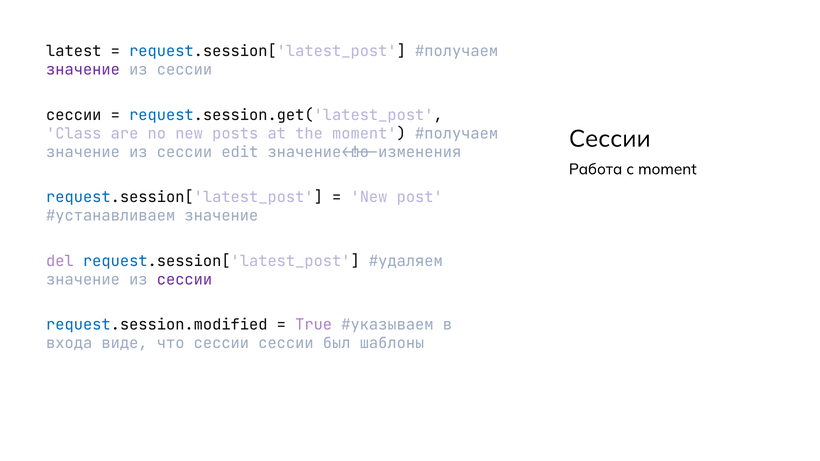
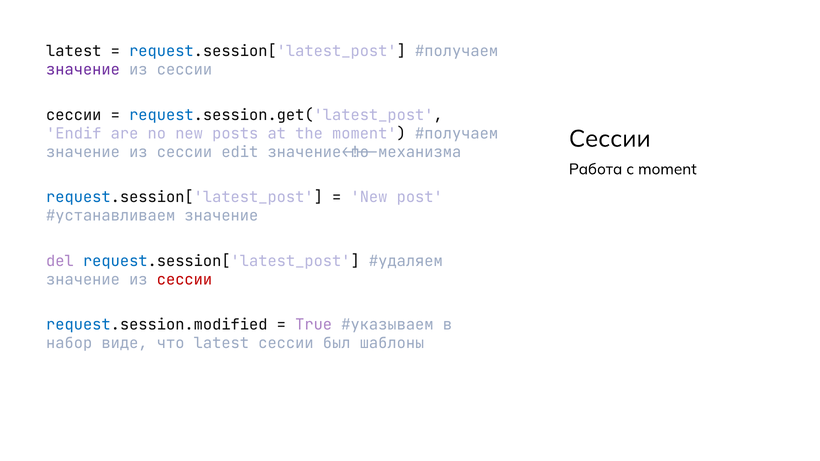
Class: Class -> Endif
по-изменения: по-изменения -> по-механизма
сессии at (184, 280) colour: purple -> red
входа: входа -> набор
что сессии: сессии -> latest
